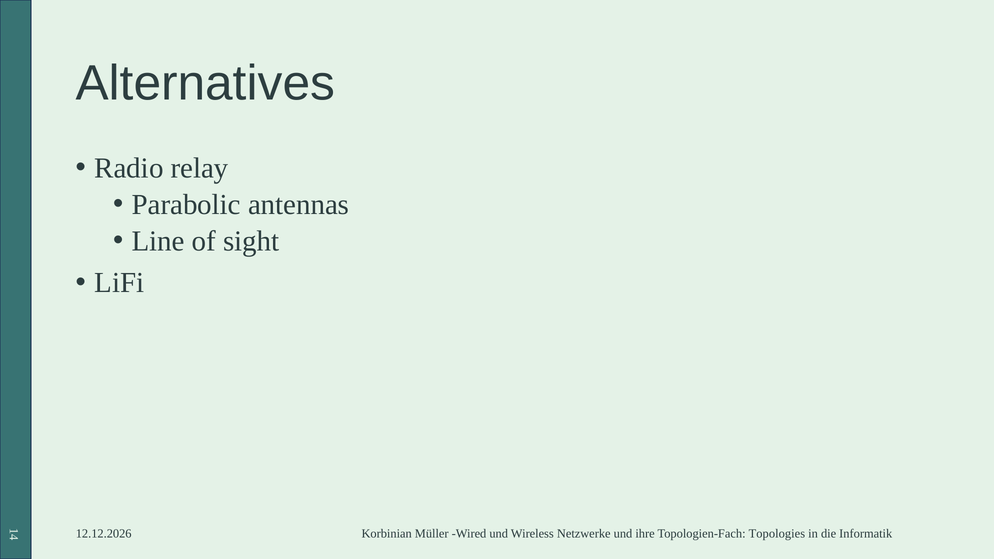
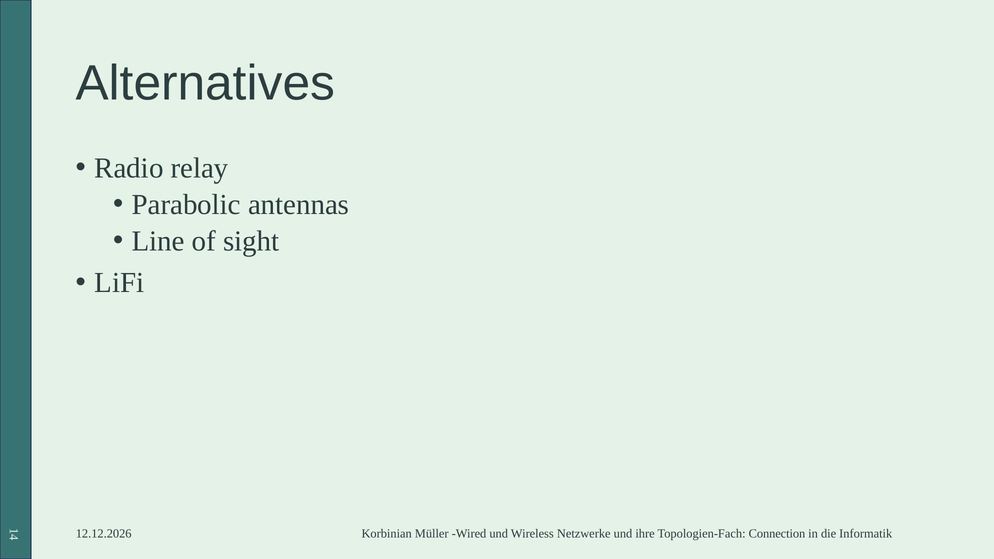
Topologies: Topologies -> Connection
